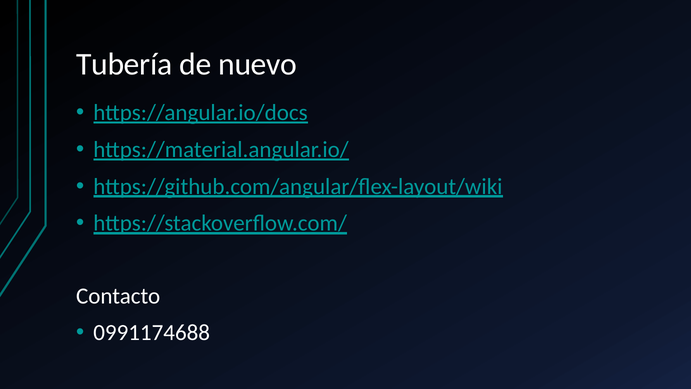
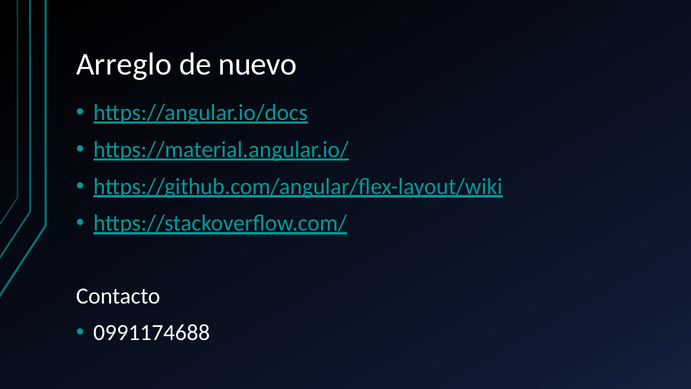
Tubería: Tubería -> Arreglo
